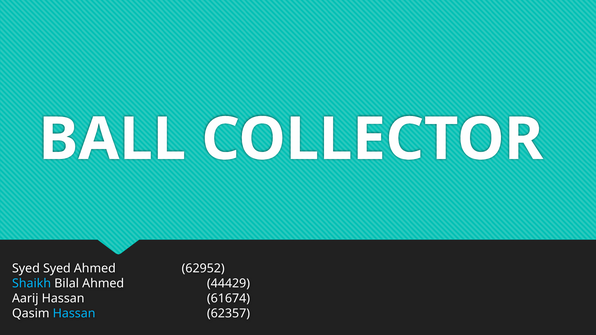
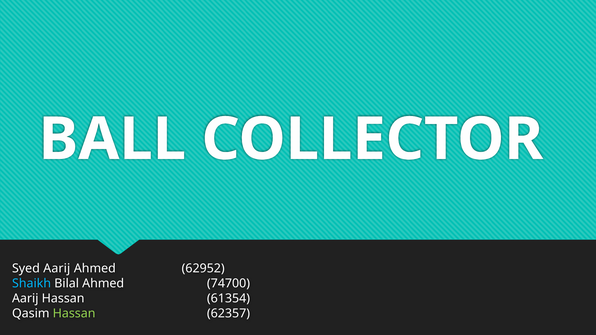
Syed Syed: Syed -> Aarij
44429: 44429 -> 74700
61674: 61674 -> 61354
Hassan at (74, 313) colour: light blue -> light green
